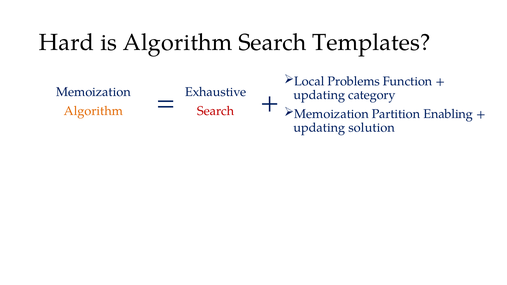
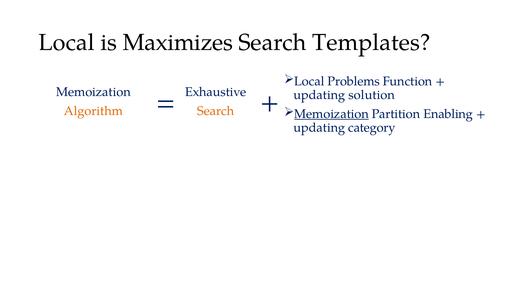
Hard at (66, 43): Hard -> Local
is Algorithm: Algorithm -> Maximizes
category: category -> solution
Memoization at (331, 114) underline: none -> present
Search at (216, 111) colour: red -> orange
solution: solution -> category
